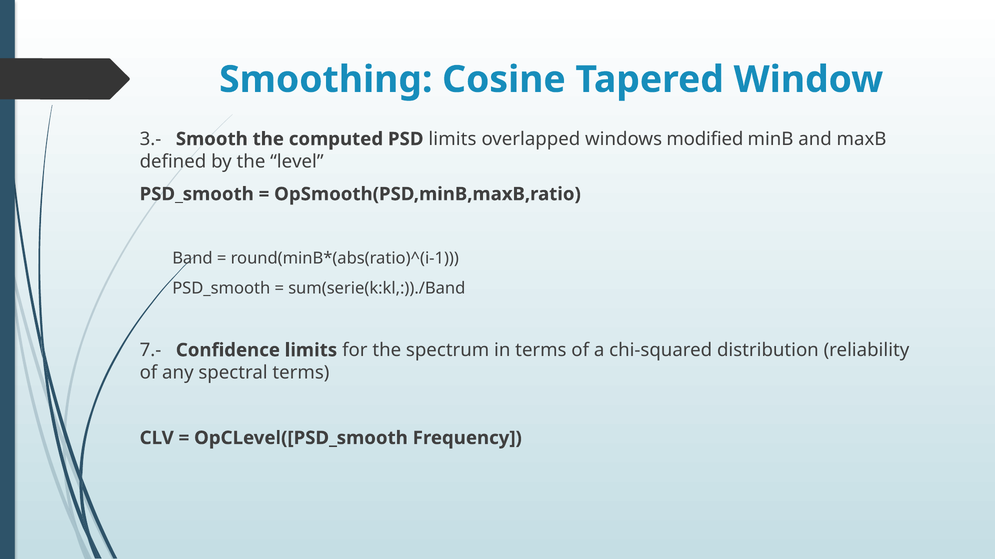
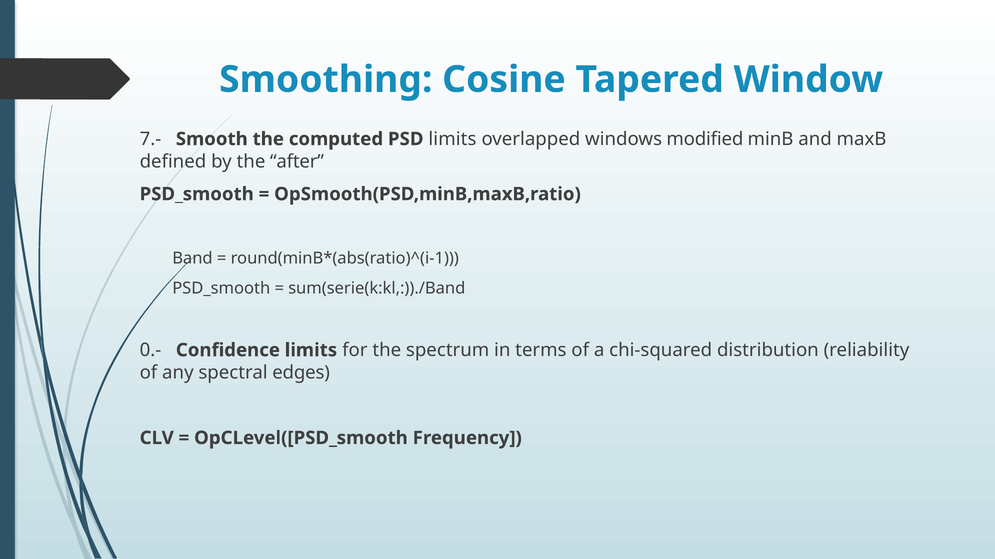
3.-: 3.- -> 7.-
level: level -> after
7.-: 7.- -> 0.-
spectral terms: terms -> edges
